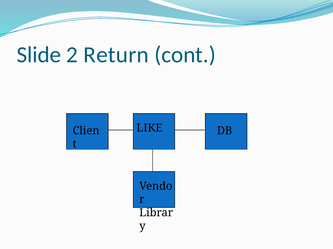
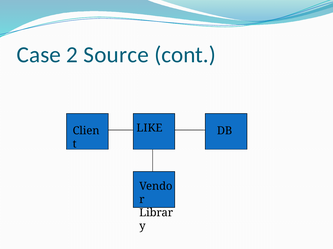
Slide: Slide -> Case
Return: Return -> Source
